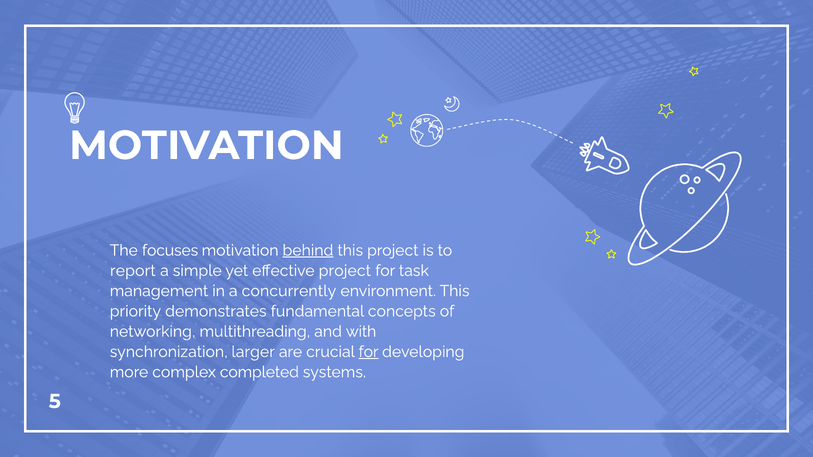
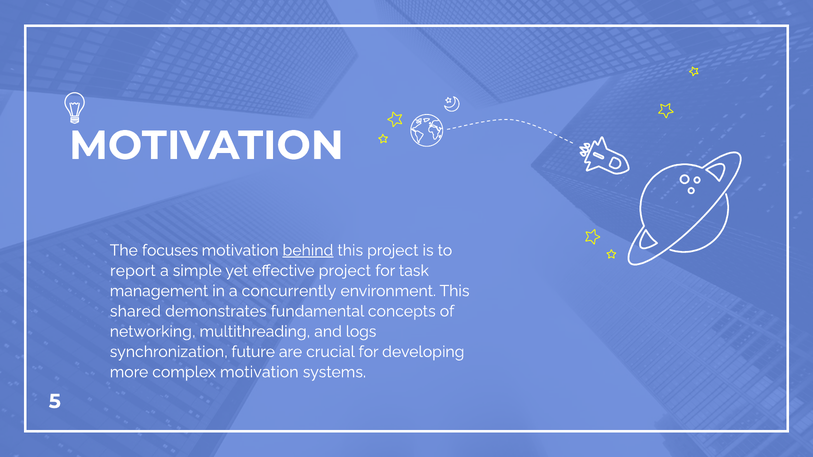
priority: priority -> shared
with: with -> logs
larger: larger -> future
for at (369, 352) underline: present -> none
complex completed: completed -> motivation
